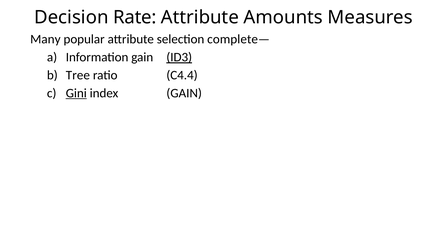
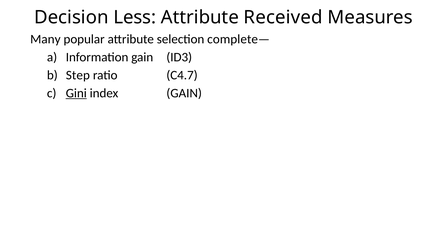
Rate: Rate -> Less
Amounts: Amounts -> Received
ID3 underline: present -> none
Tree: Tree -> Step
C4.4: C4.4 -> C4.7
